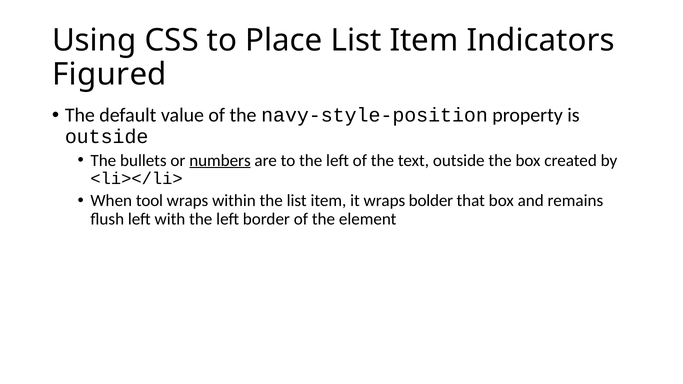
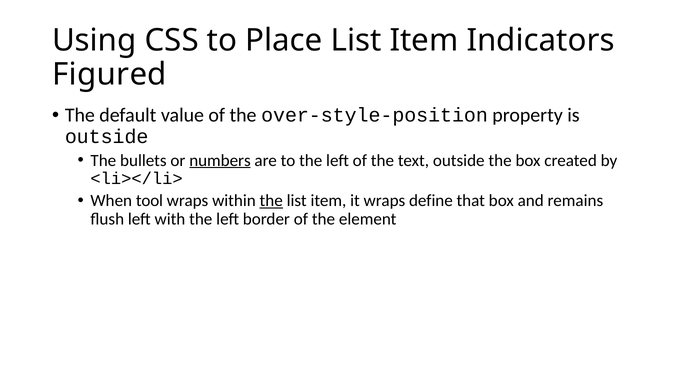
navy-style-position: navy-style-position -> over-style-position
the at (271, 201) underline: none -> present
bolder: bolder -> define
